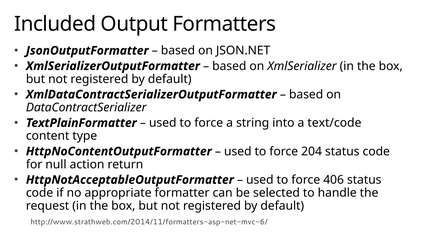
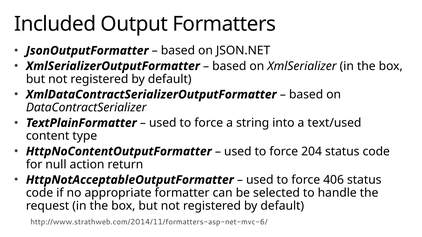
text/code: text/code -> text/used
